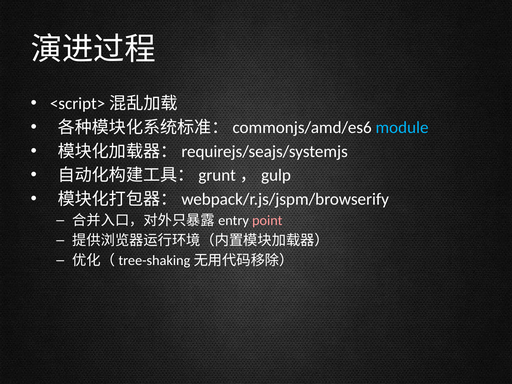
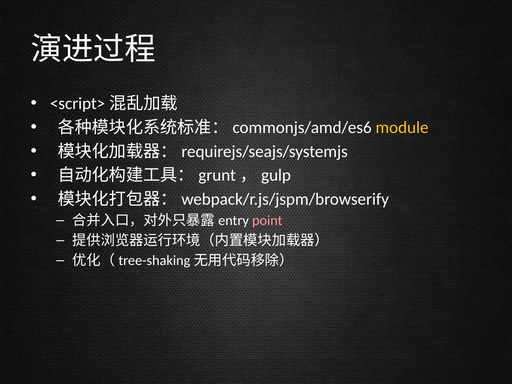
module colour: light blue -> yellow
